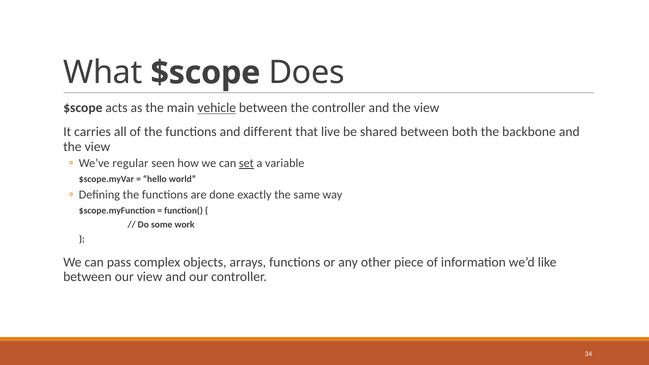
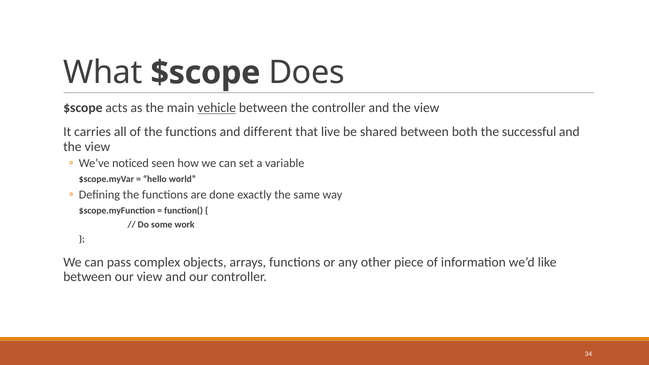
backbone: backbone -> successful
regular: regular -> noticed
set underline: present -> none
